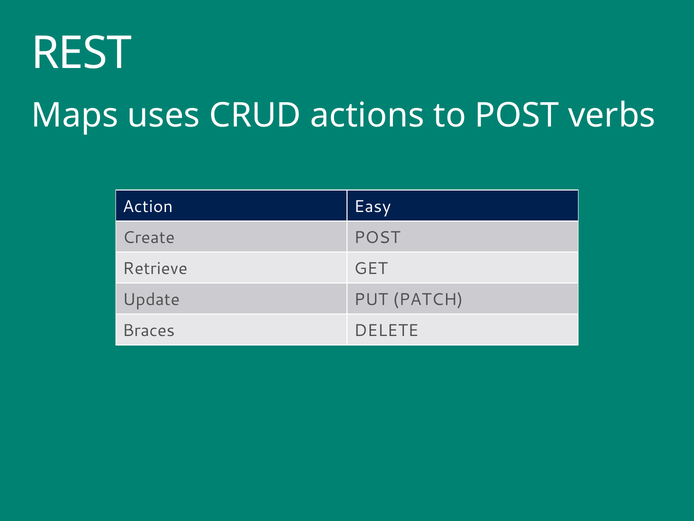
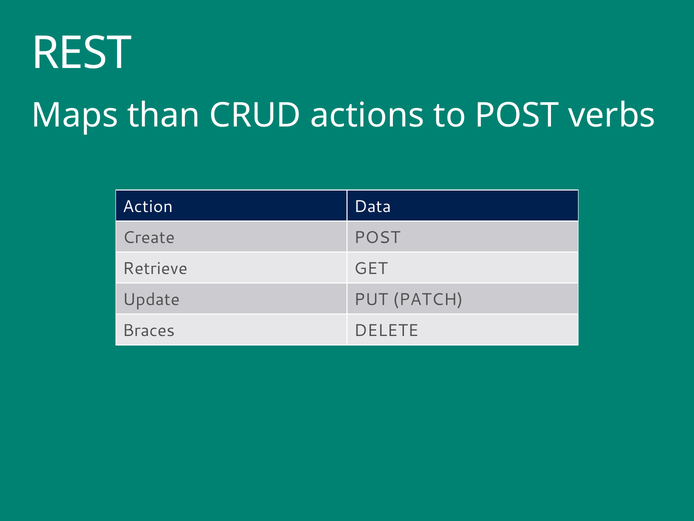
uses: uses -> than
Easy: Easy -> Data
